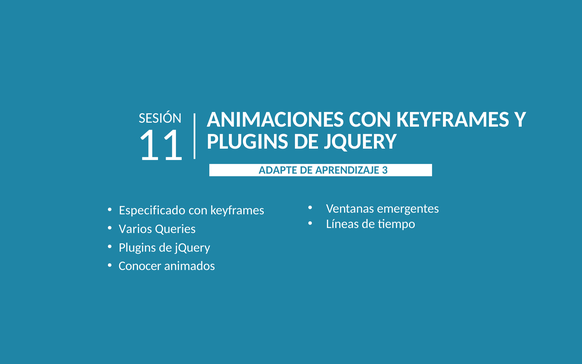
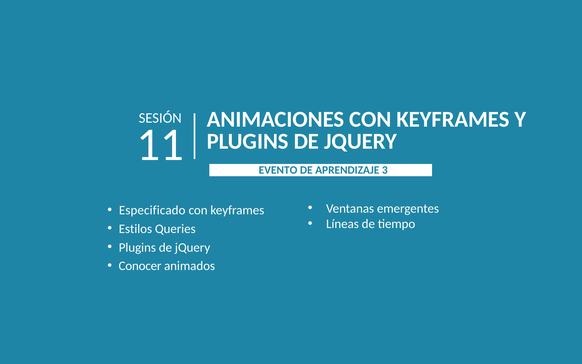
ADAPTE: ADAPTE -> EVENTO
Varios: Varios -> Estilos
